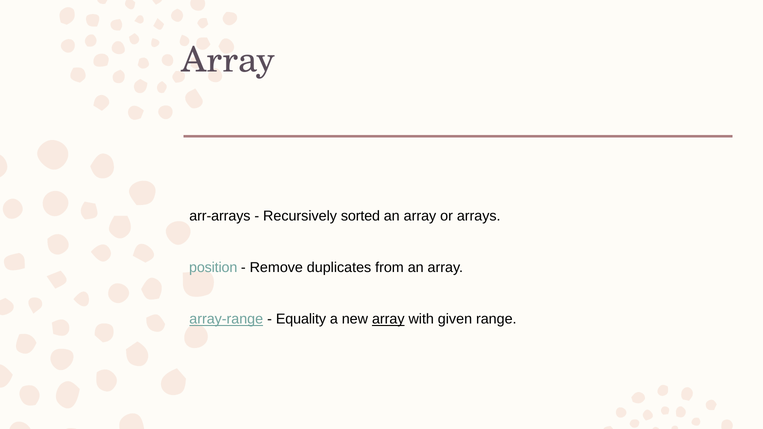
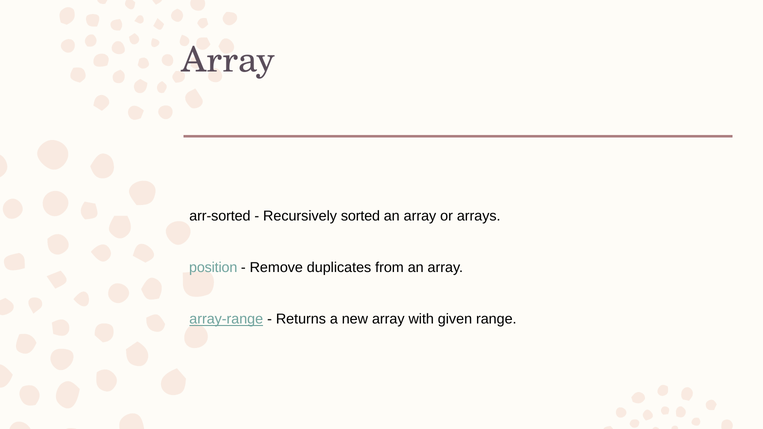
arr-arrays: arr-arrays -> arr-sorted
Equality: Equality -> Returns
array at (388, 319) underline: present -> none
